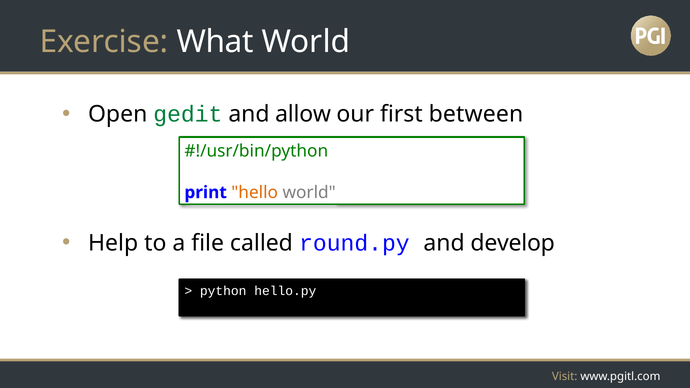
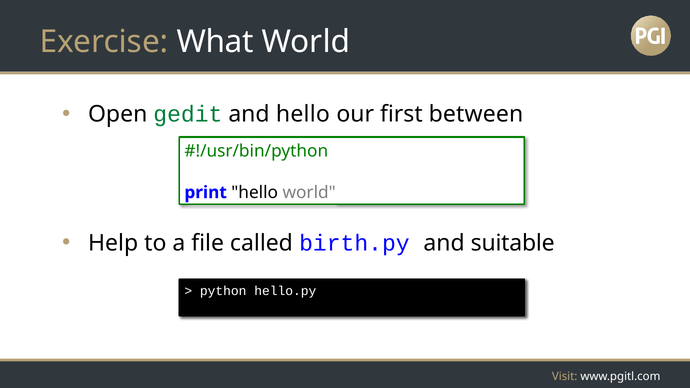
and allow: allow -> hello
hello at (255, 193) colour: orange -> black
round.py: round.py -> birth.py
develop: develop -> suitable
